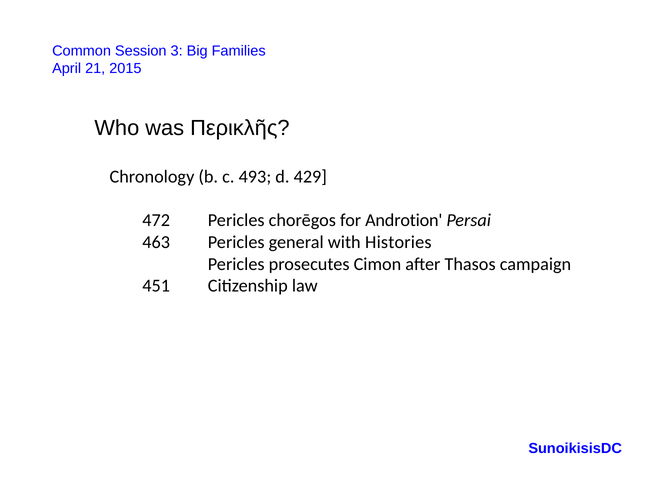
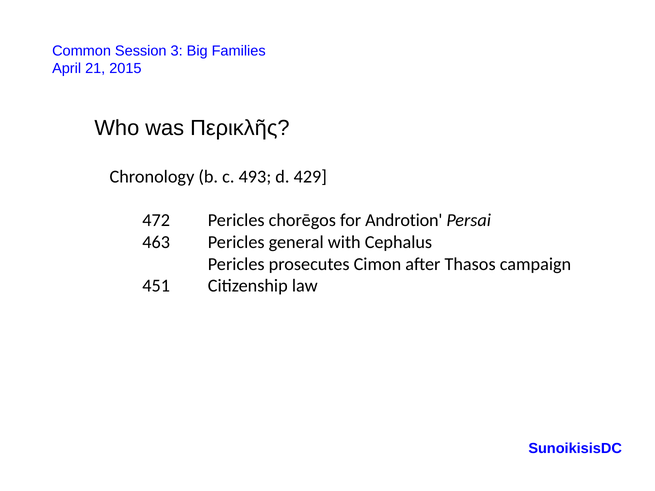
Histories: Histories -> Cephalus
